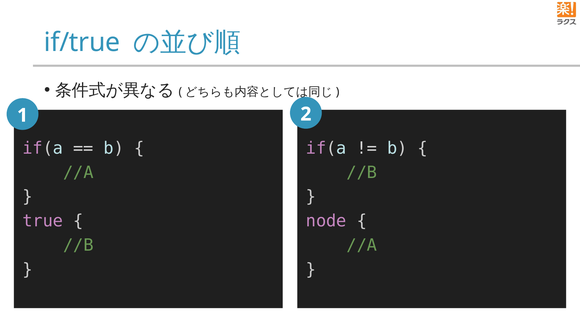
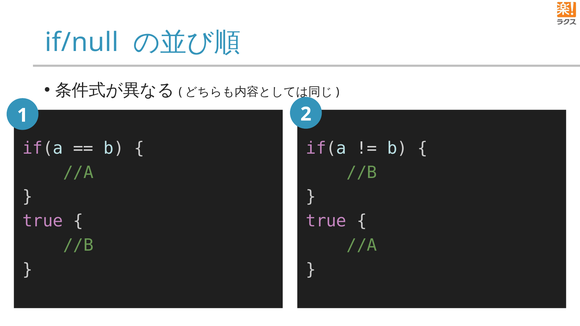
if/true: if/true -> if/null
node at (326, 221): node -> true
